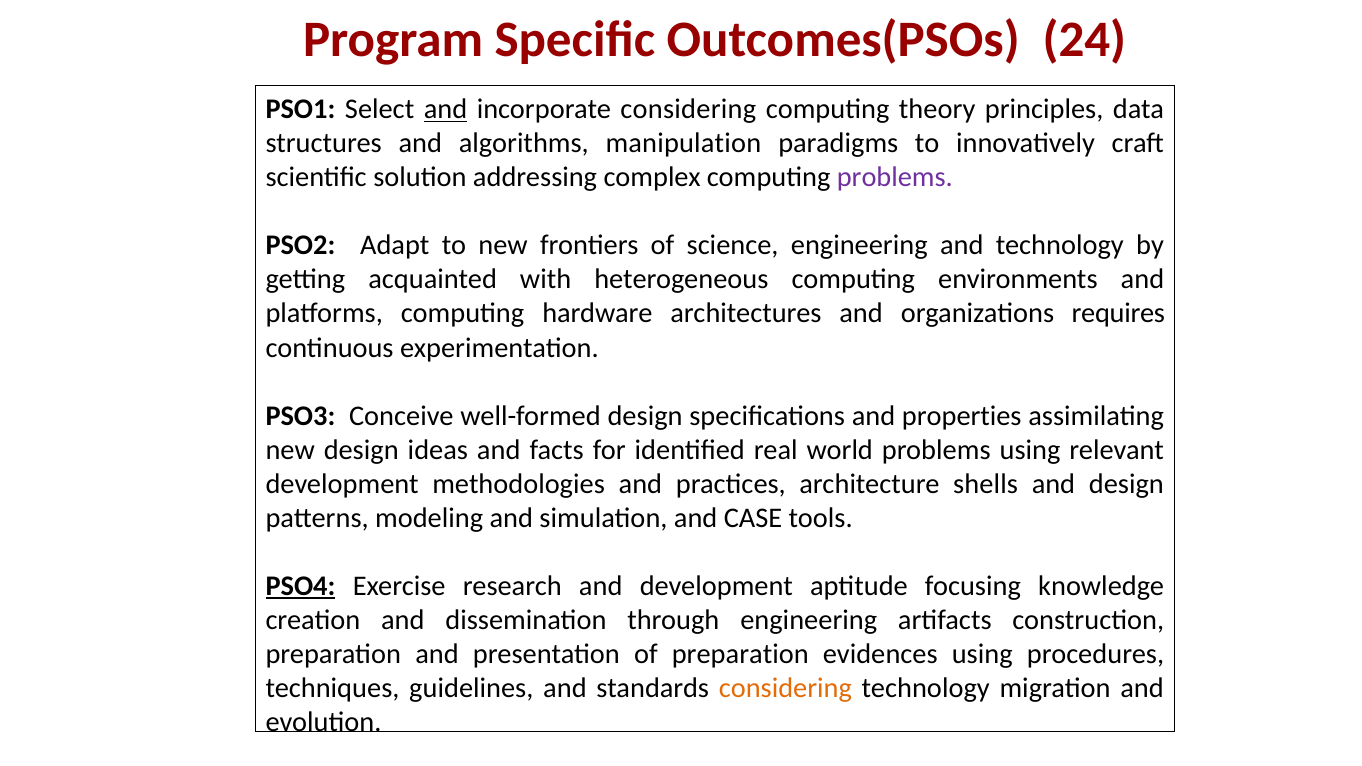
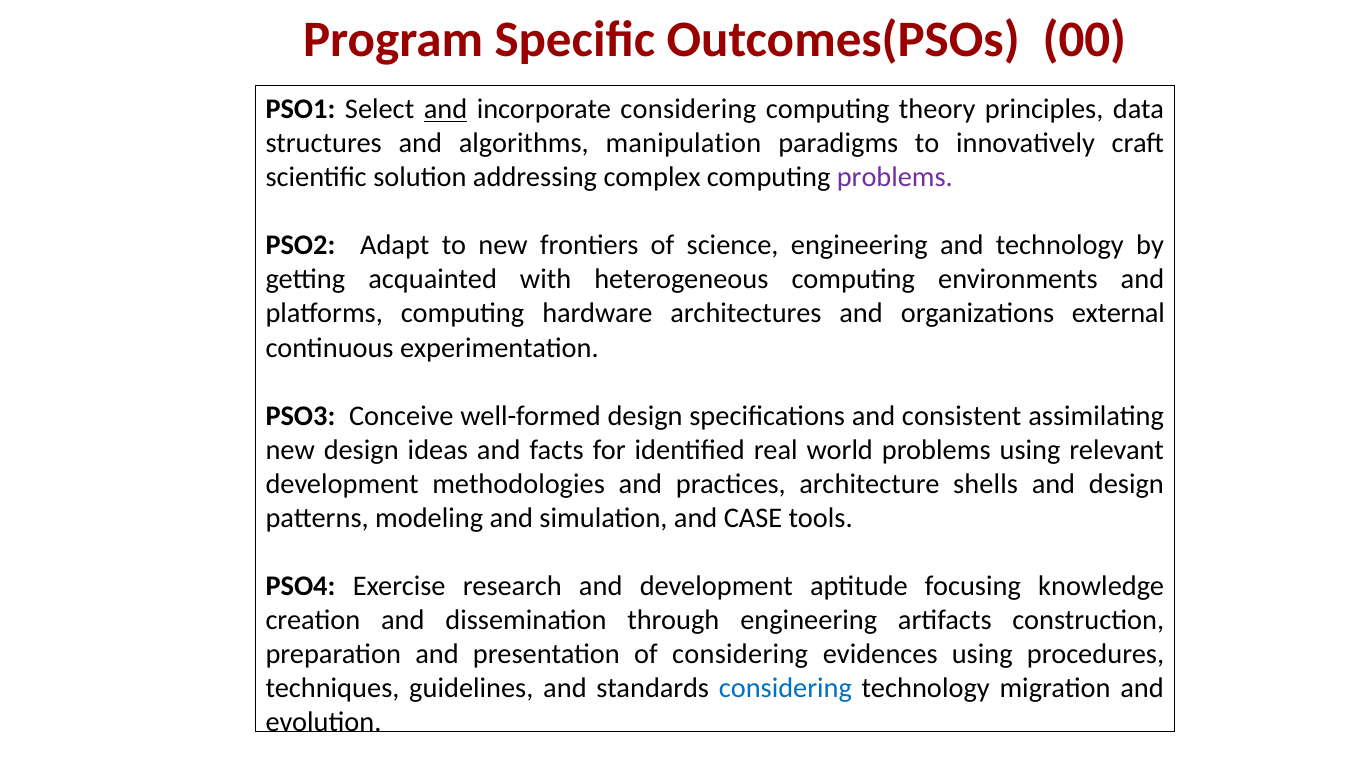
24: 24 -> 00
requires: requires -> external
properties: properties -> consistent
PSO4 underline: present -> none
of preparation: preparation -> considering
considering at (785, 688) colour: orange -> blue
